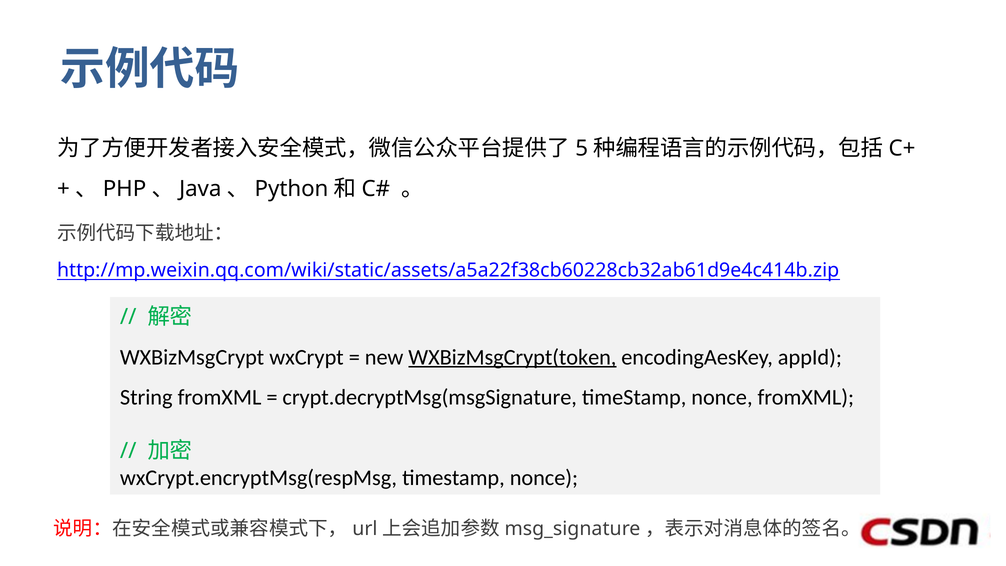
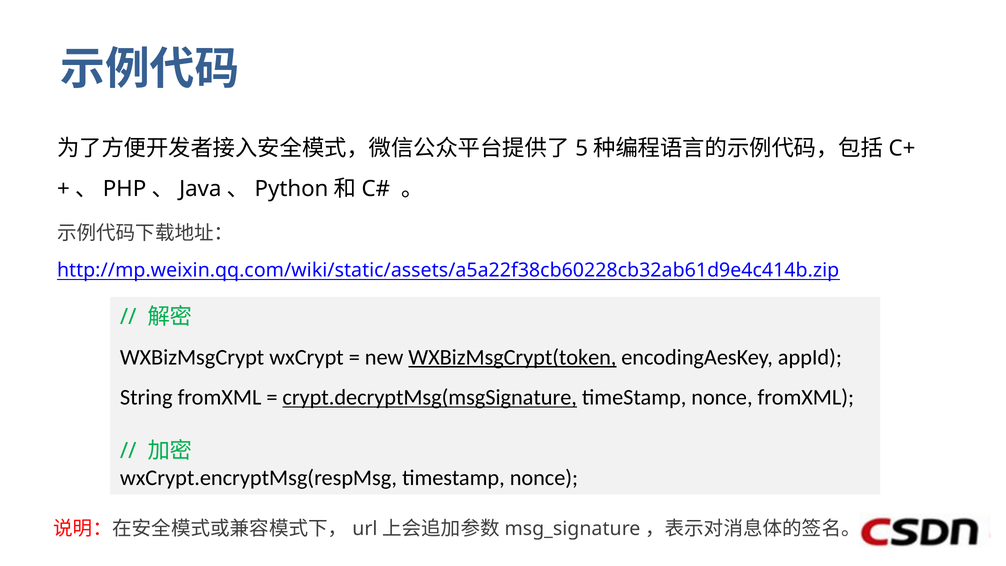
crypt.decryptMsg(msgSignature underline: none -> present
